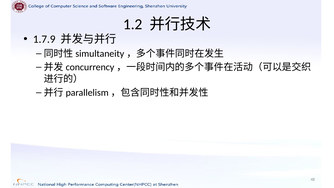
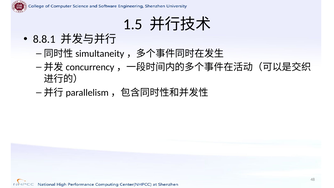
1.2: 1.2 -> 1.5
1.7.9: 1.7.9 -> 8.8.1
